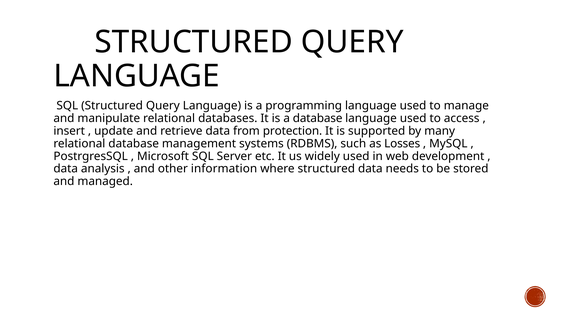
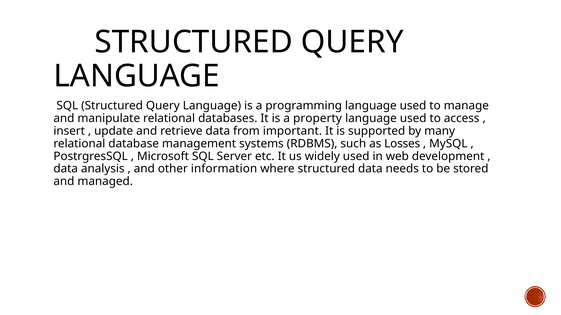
a database: database -> property
protection: protection -> important
